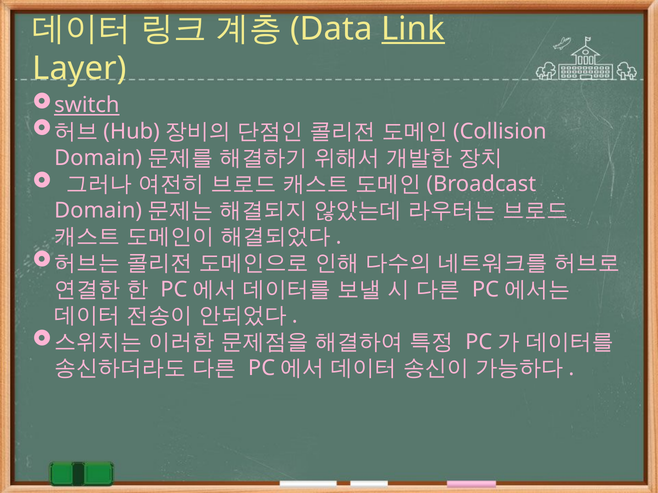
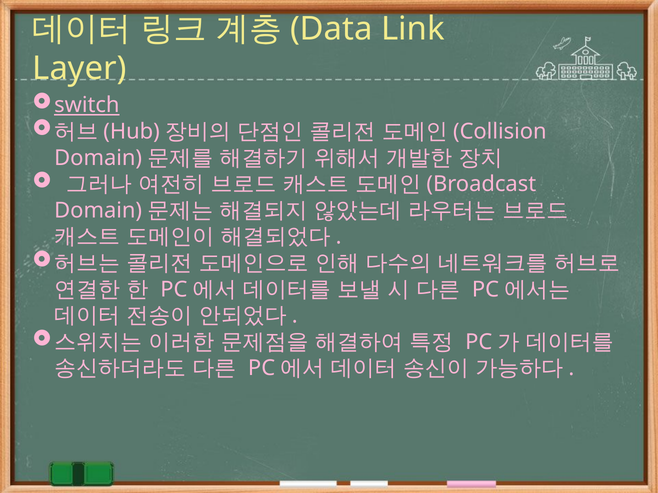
Link underline: present -> none
